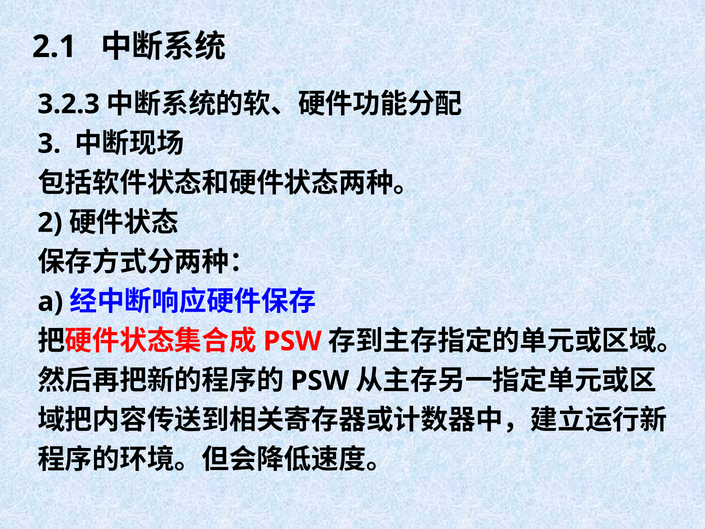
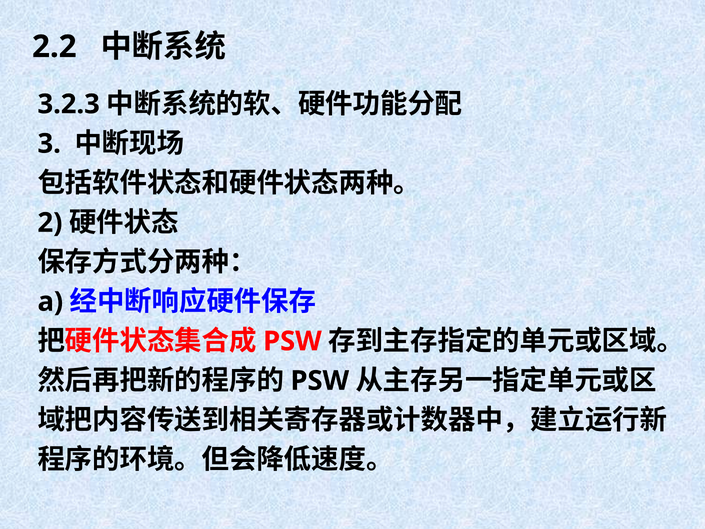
2.1: 2.1 -> 2.2
